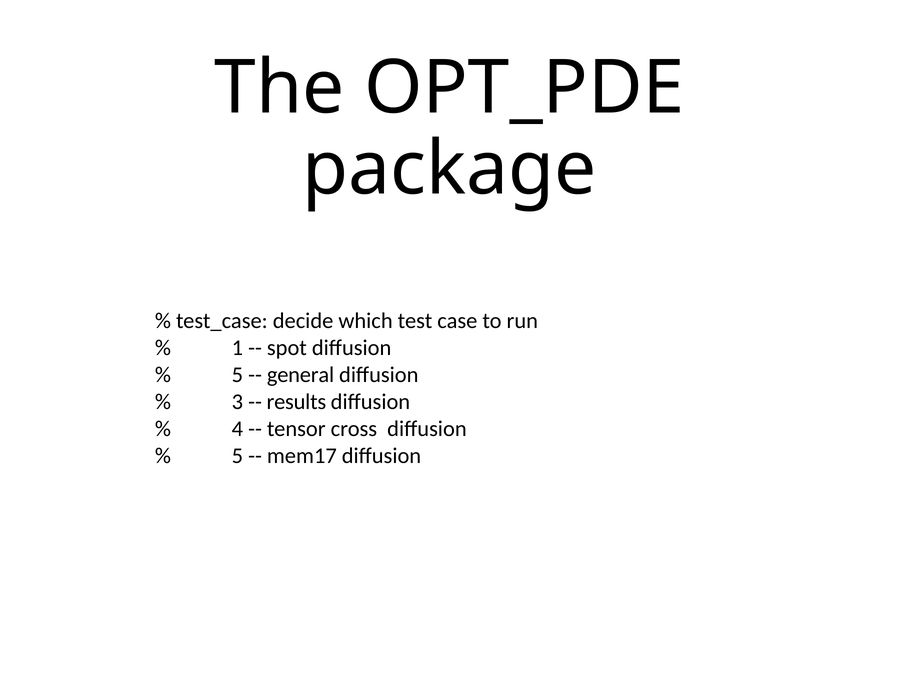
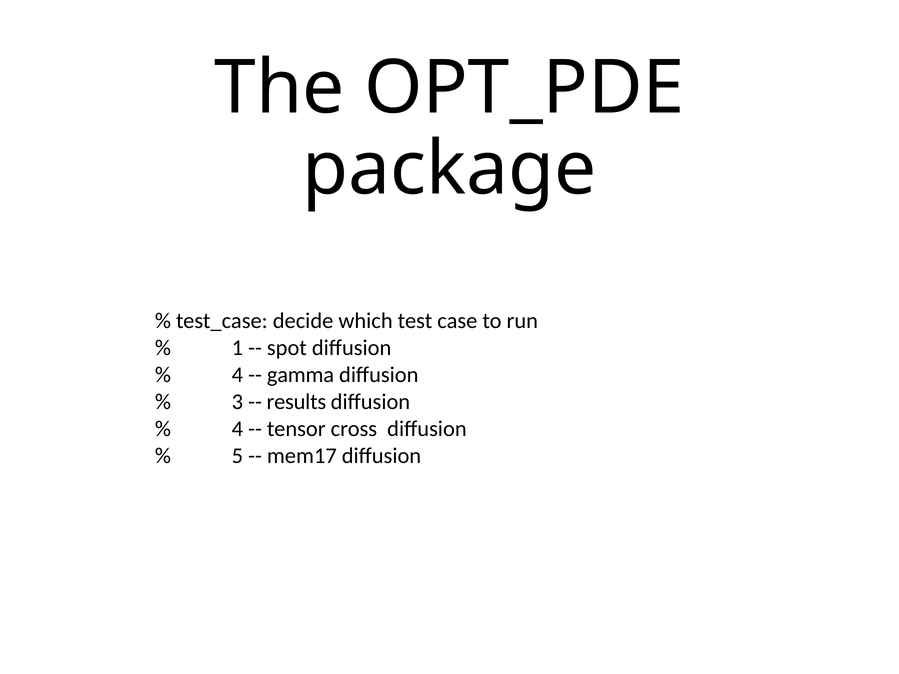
5 at (237, 375): 5 -> 4
general: general -> gamma
